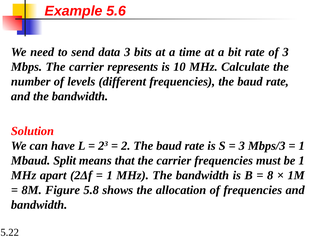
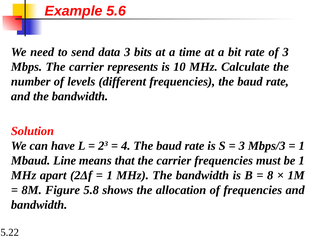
2: 2 -> 4
Split: Split -> Line
